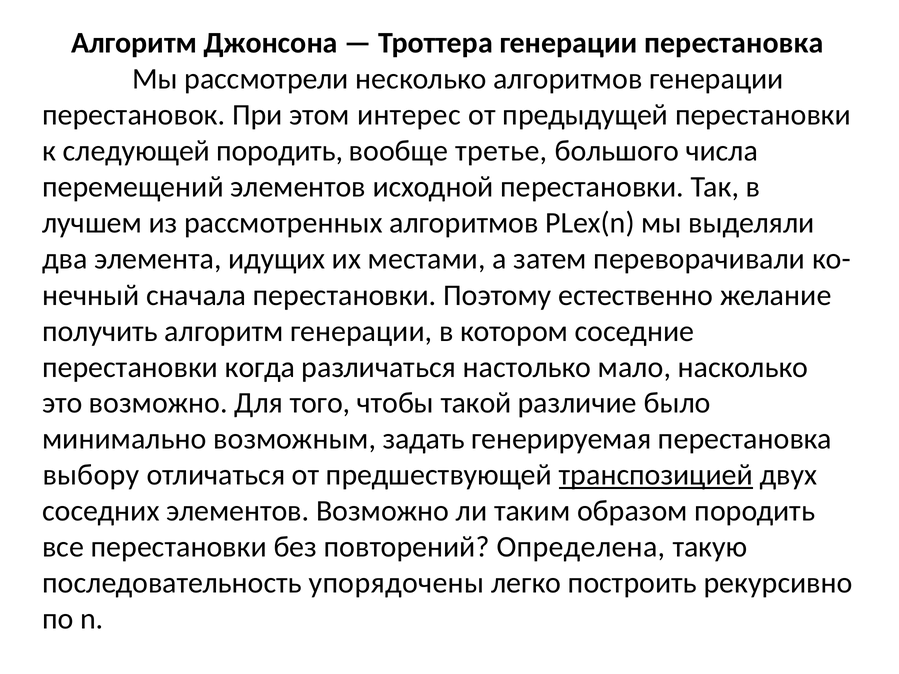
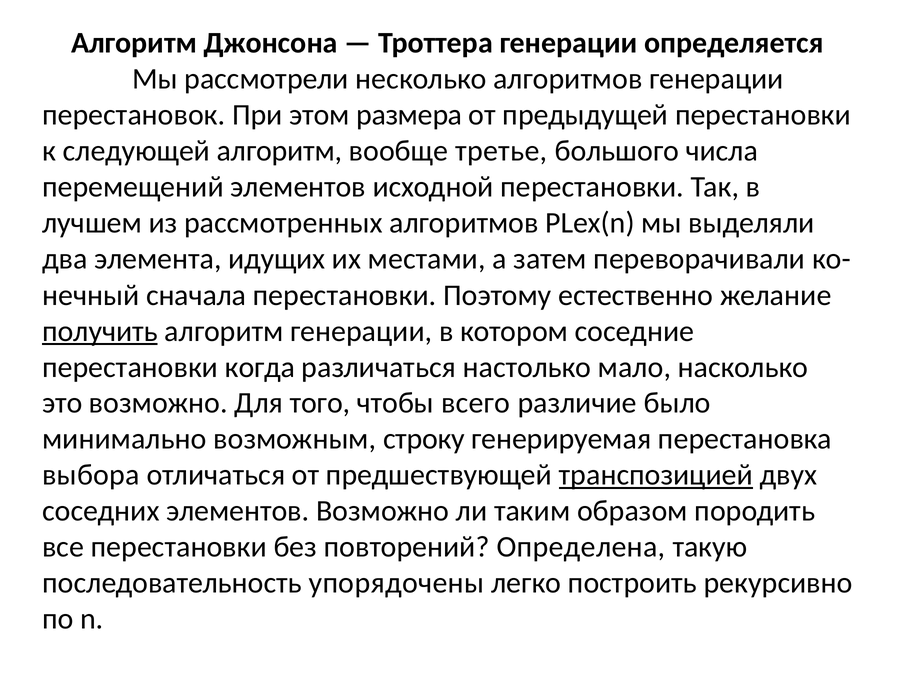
генерации перестановка: перестановка -> определяется
интерес: интерес -> размера
следующей породить: породить -> алгоритм
получить underline: none -> present
такой: такой -> всего
задать: задать -> строку
выбору: выбору -> выбора
